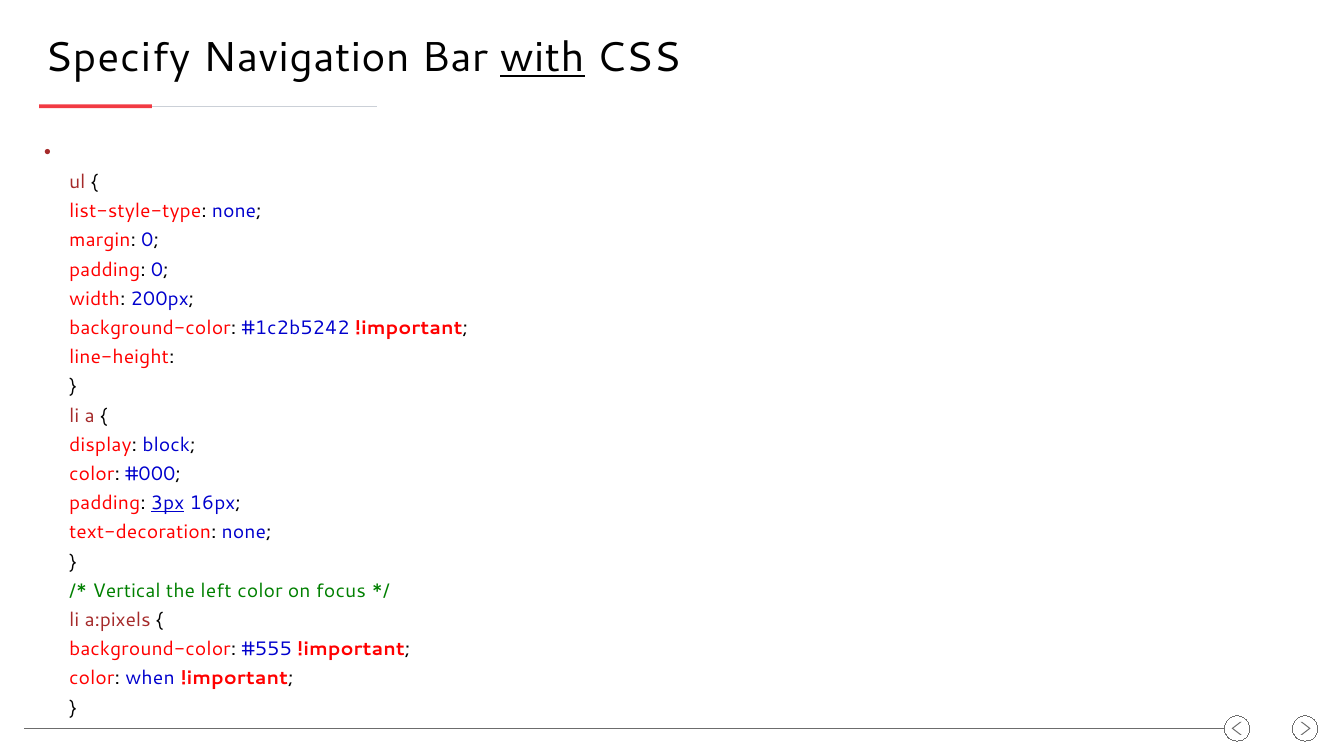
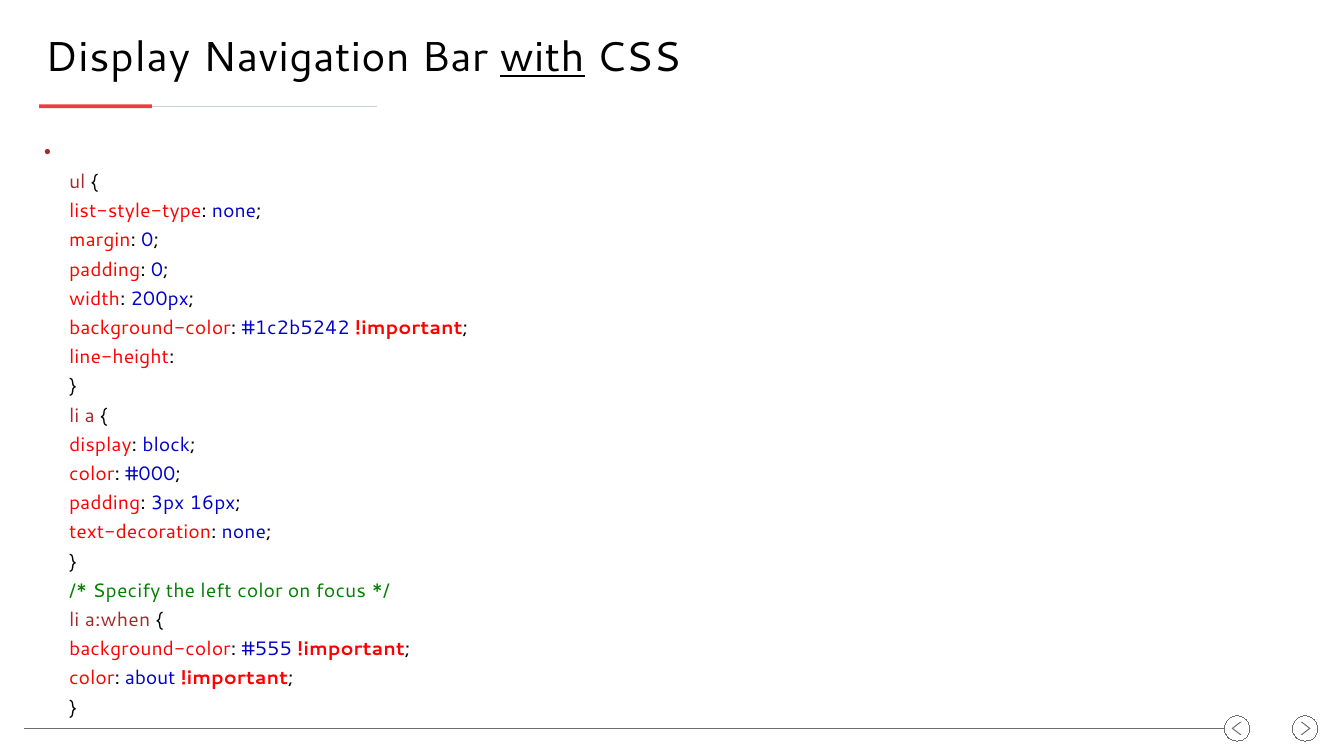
Specify at (118, 58): Specify -> Display
3px underline: present -> none
Vertical: Vertical -> Specify
a:pixels: a:pixels -> a:when
when: when -> about
